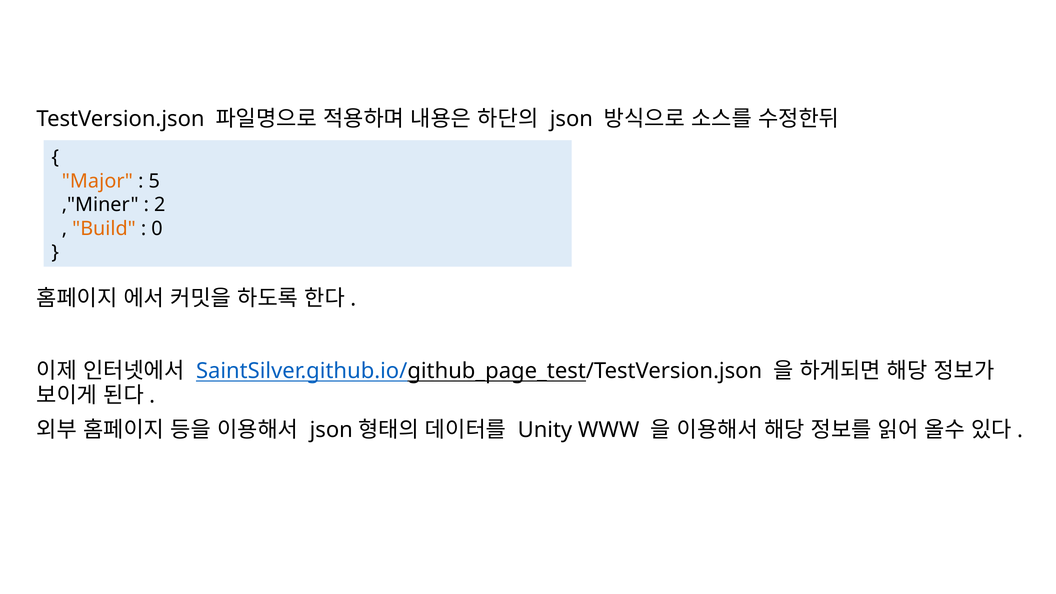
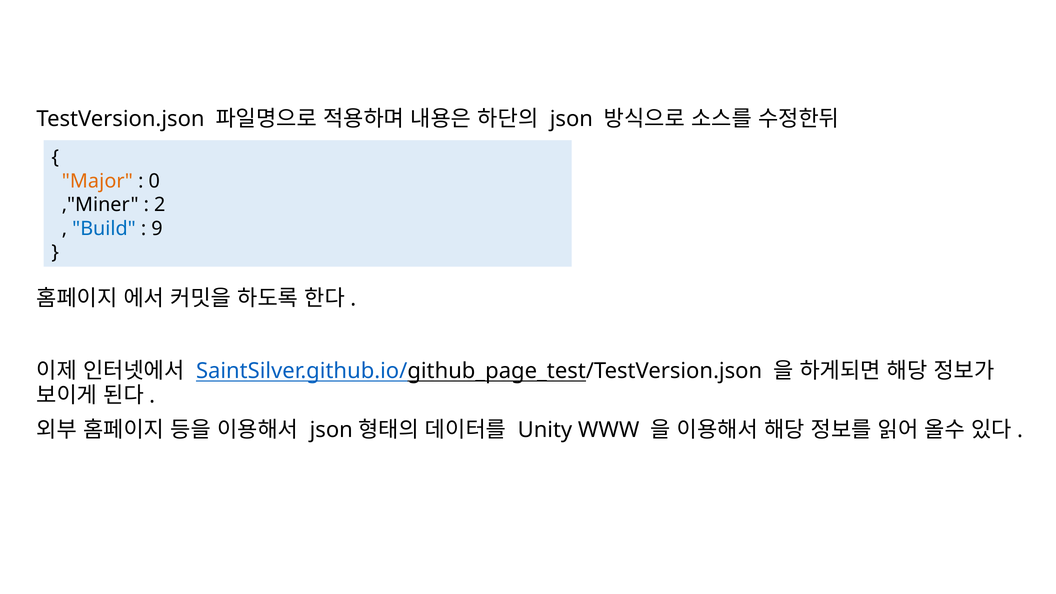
5: 5 -> 0
Build colour: orange -> blue
0: 0 -> 9
